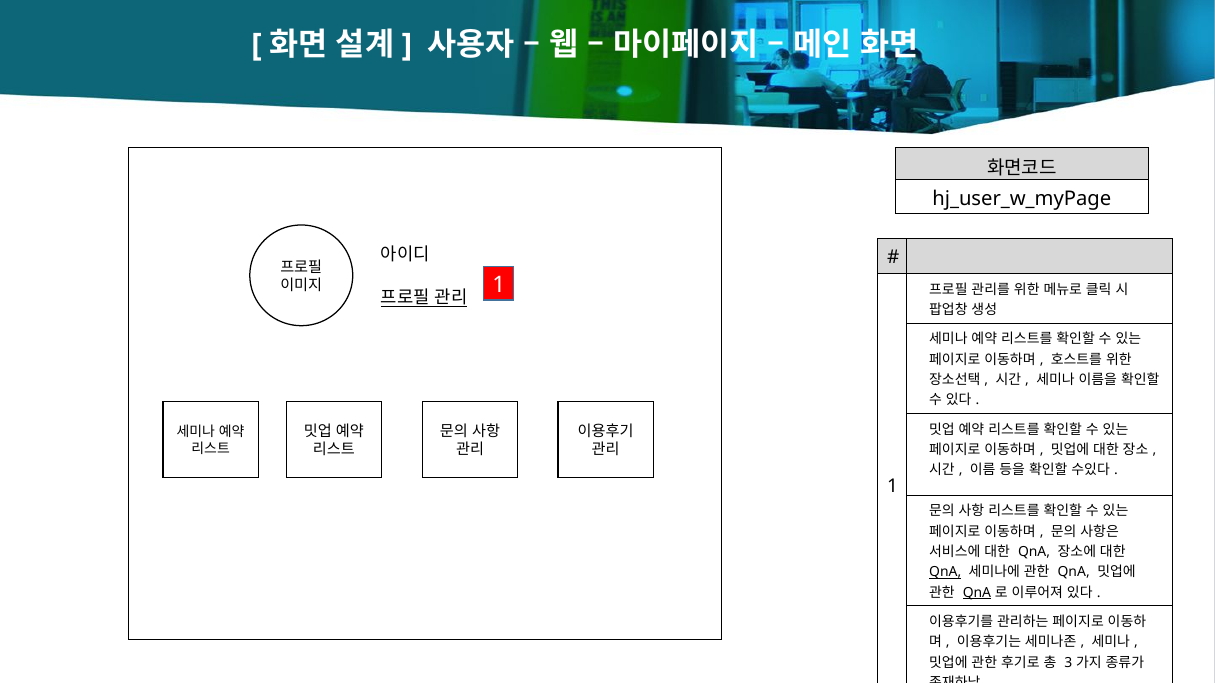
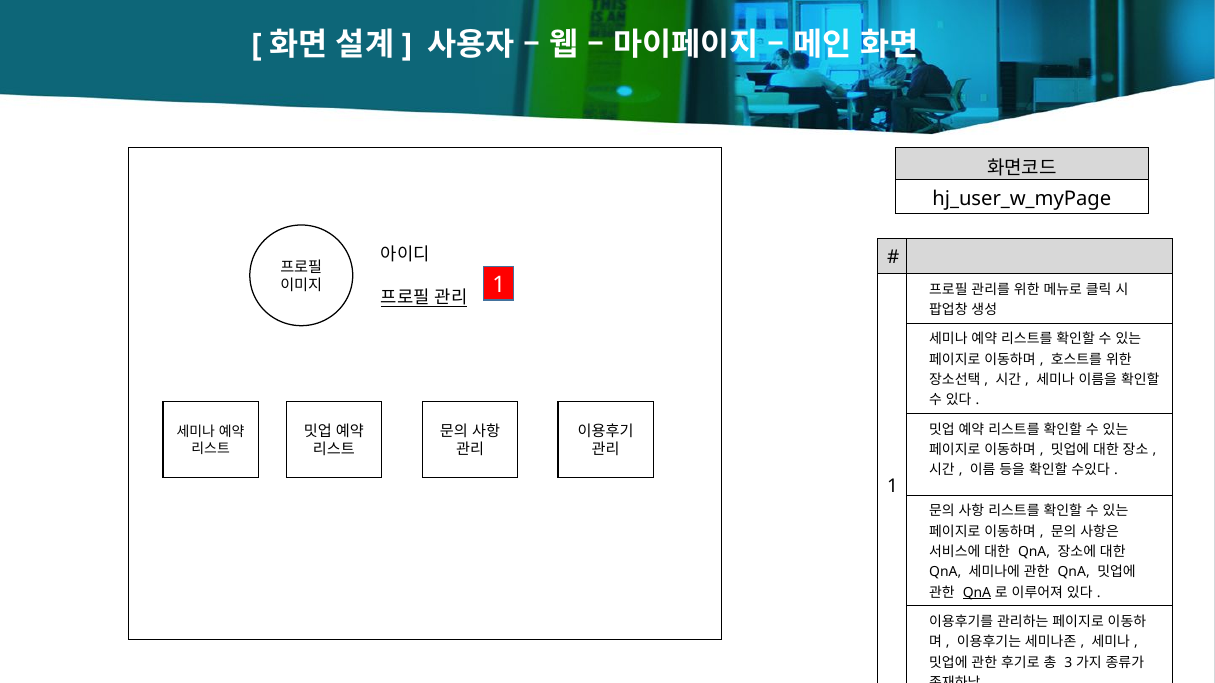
QnA at (945, 572) underline: present -> none
